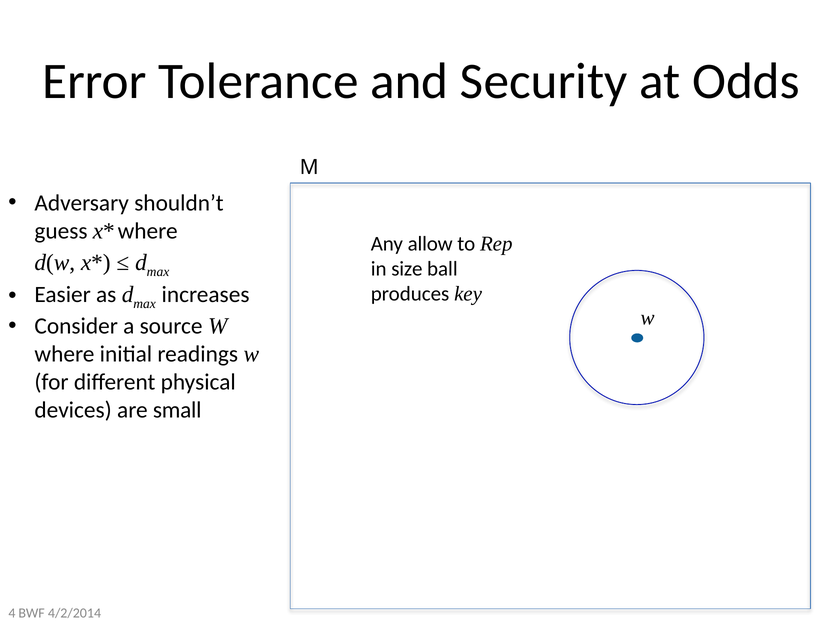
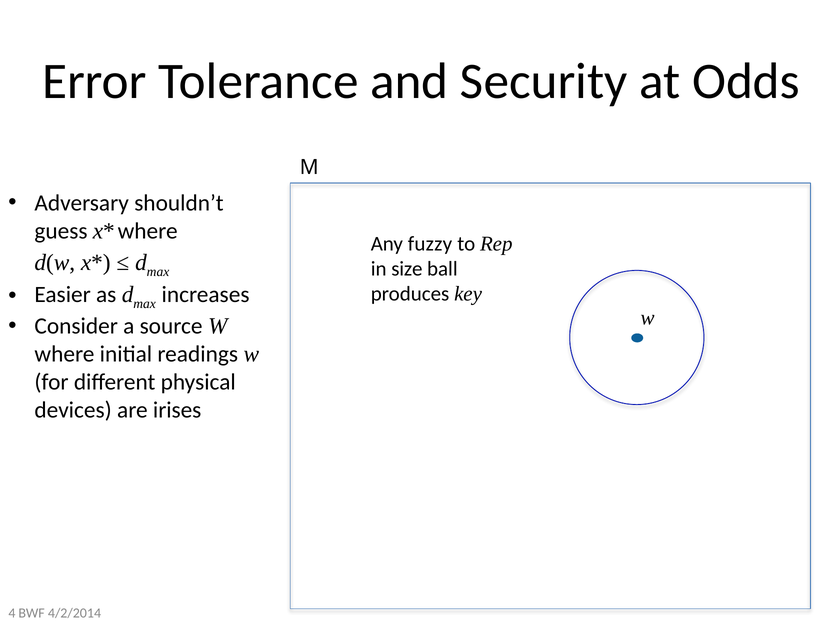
allow: allow -> fuzzy
small: small -> irises
